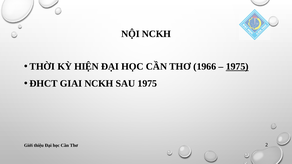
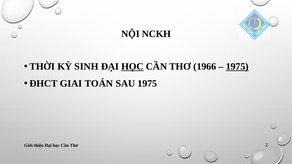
HIỆN: HIỆN -> SINH
HỌC at (132, 67) underline: none -> present
GIAI NCKH: NCKH -> TOÁN
